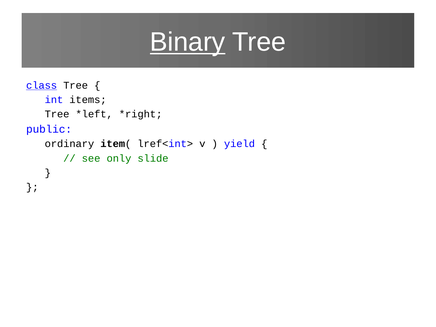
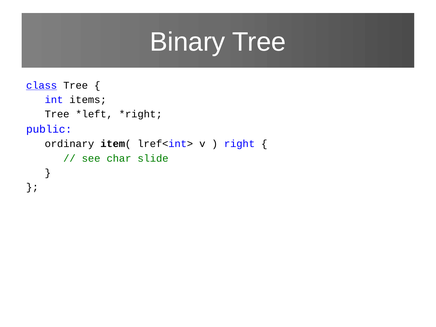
Binary underline: present -> none
yield: yield -> right
only: only -> char
